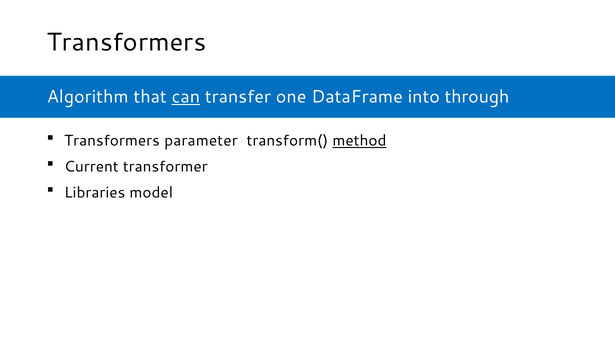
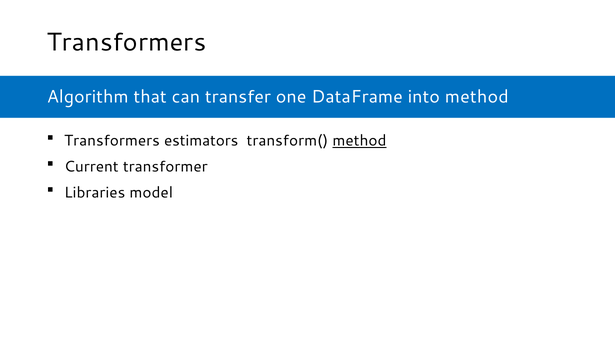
can underline: present -> none
into through: through -> method
parameter: parameter -> estimators
